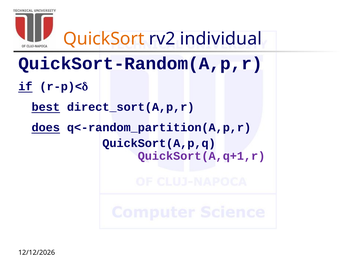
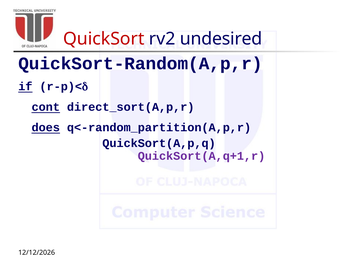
QuickSort colour: orange -> red
individual: individual -> undesired
best: best -> cont
